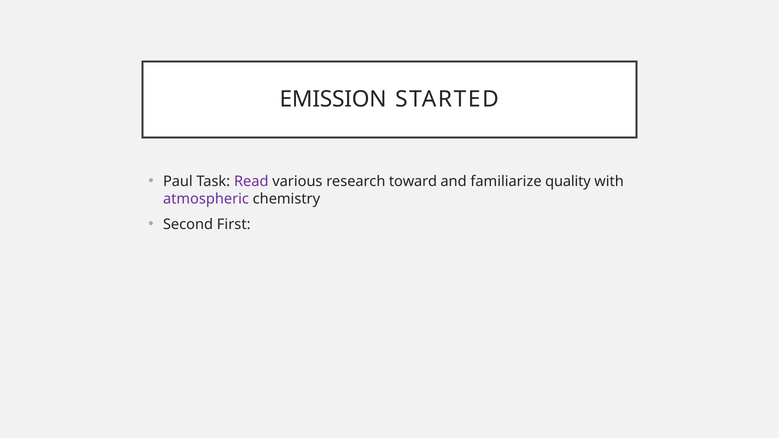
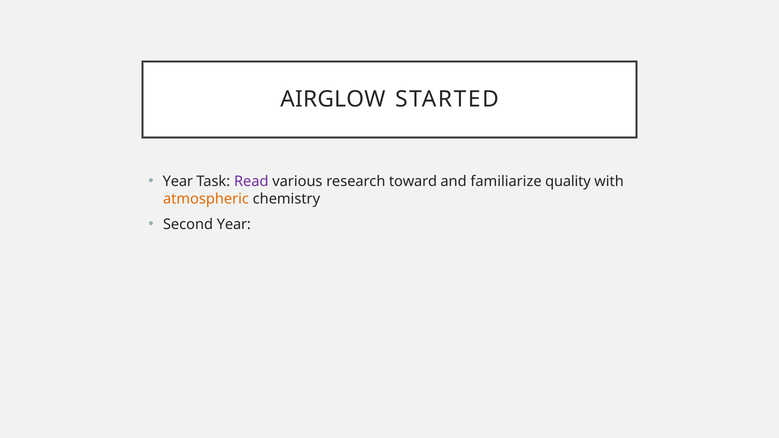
EMISSION: EMISSION -> AIRGLOW
Paul at (178, 181): Paul -> Year
atmospheric colour: purple -> orange
Second First: First -> Year
